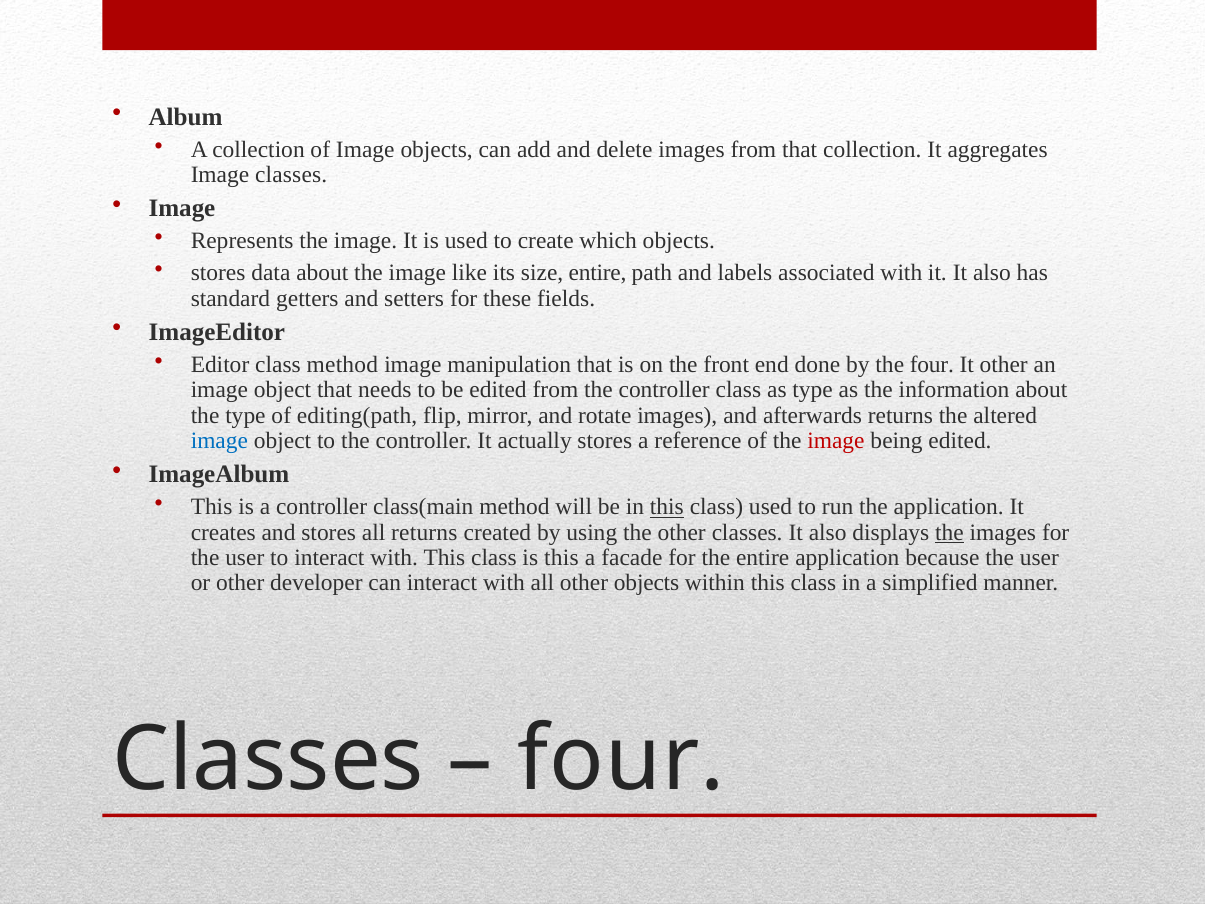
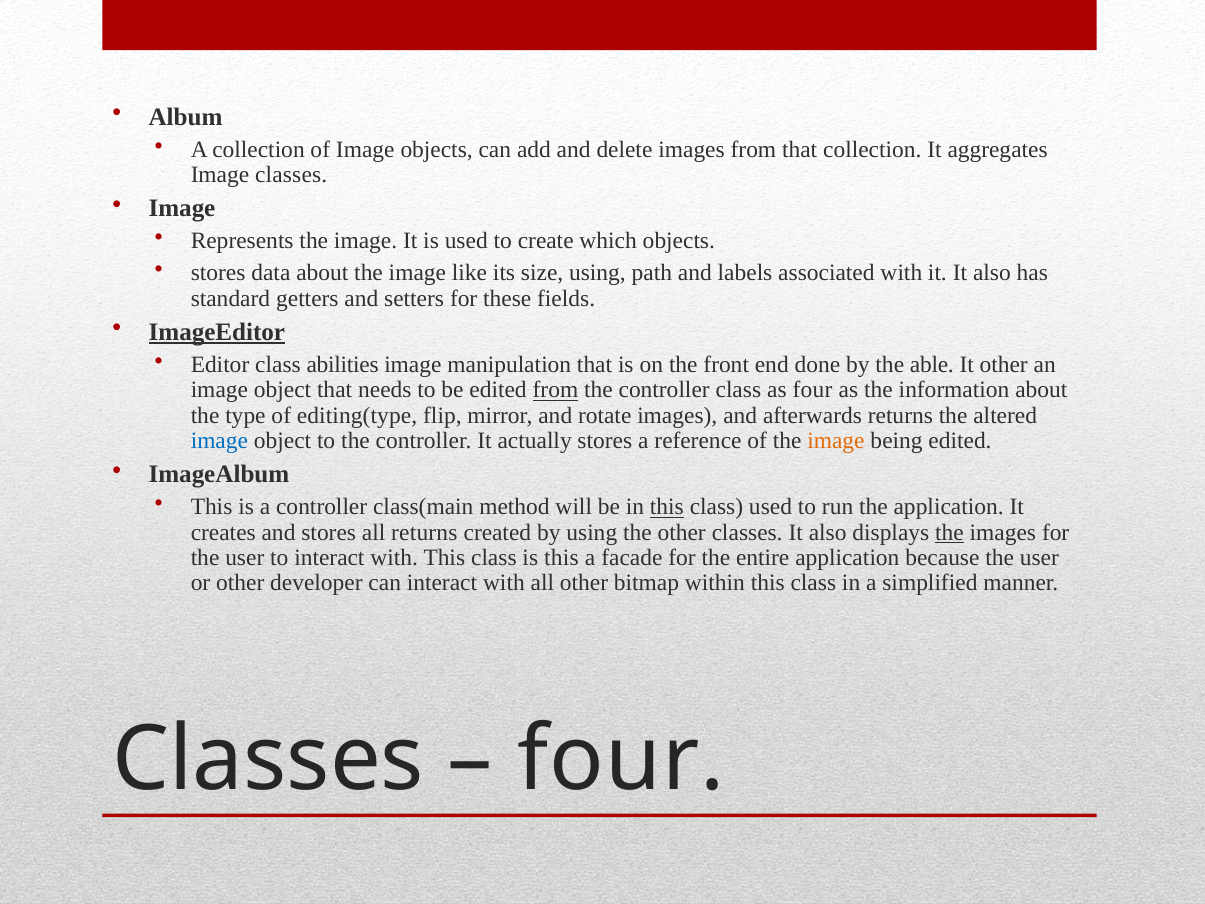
size entire: entire -> using
ImageEditor underline: none -> present
class method: method -> abilities
the four: four -> able
from at (555, 390) underline: none -> present
as type: type -> four
editing(path: editing(path -> editing(type
image at (836, 441) colour: red -> orange
other objects: objects -> bitmap
